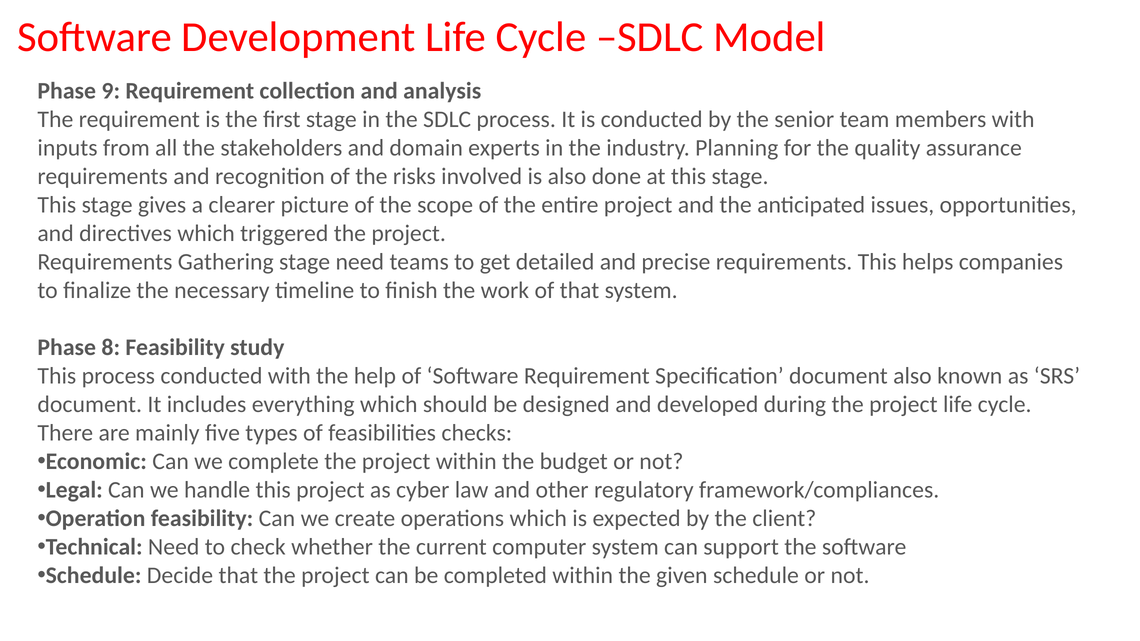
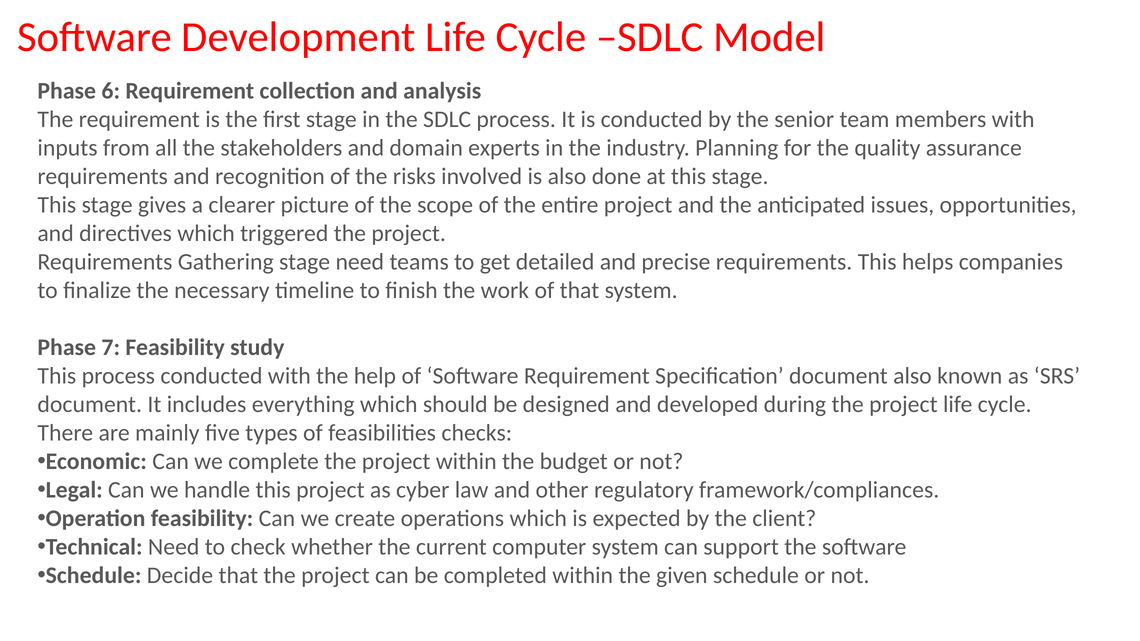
9: 9 -> 6
8: 8 -> 7
